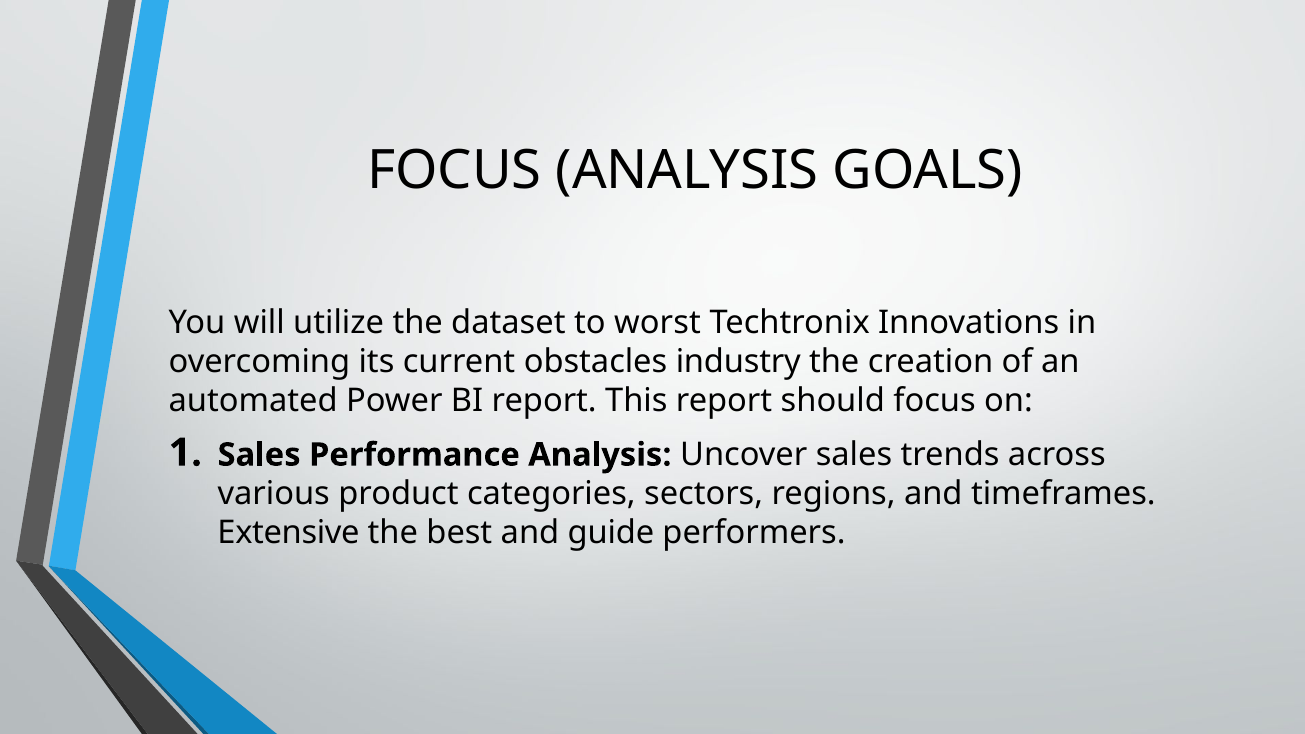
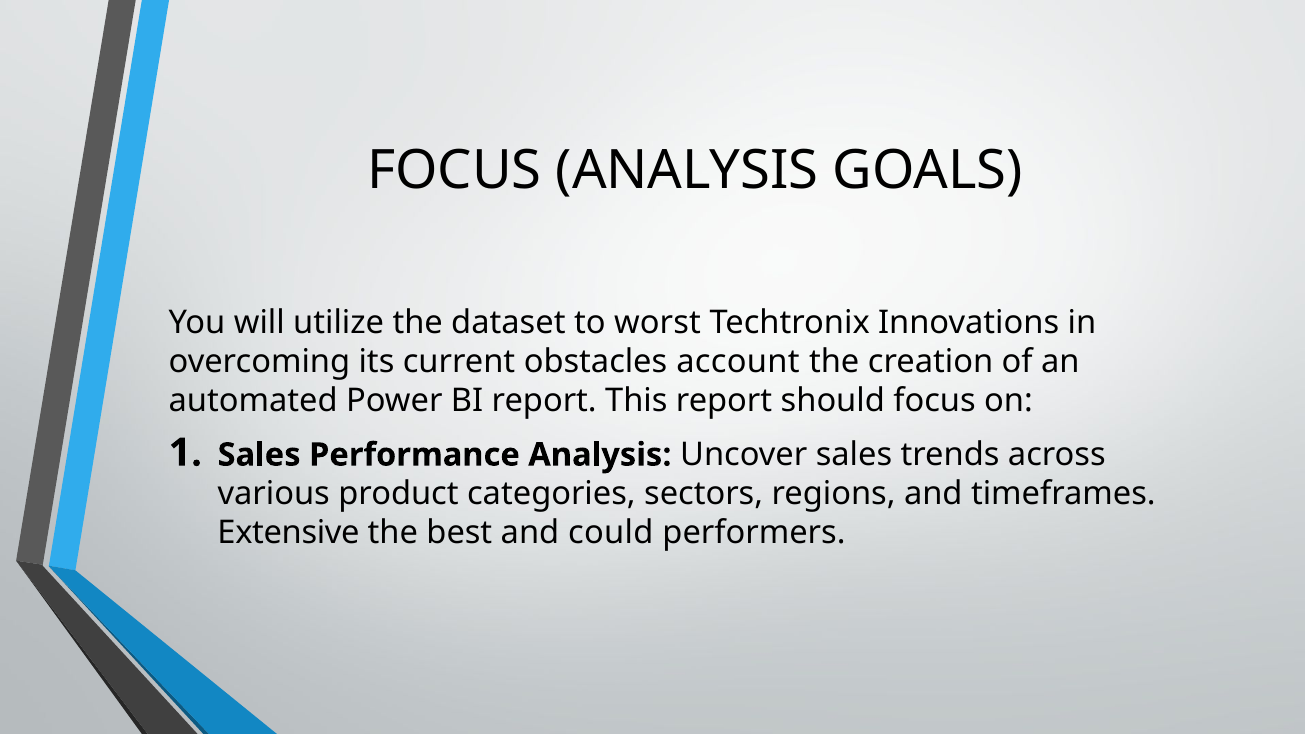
industry: industry -> account
guide: guide -> could
